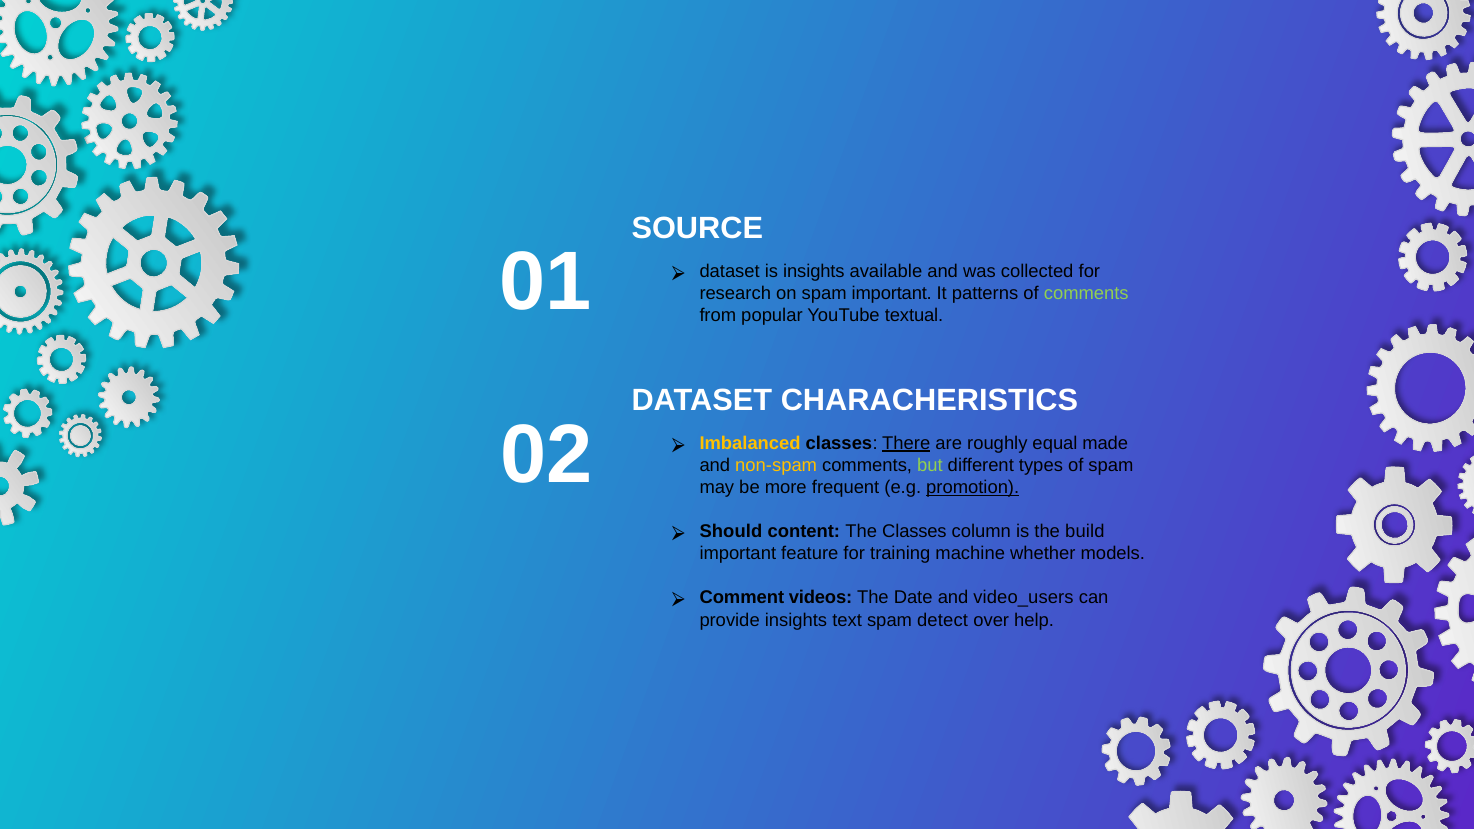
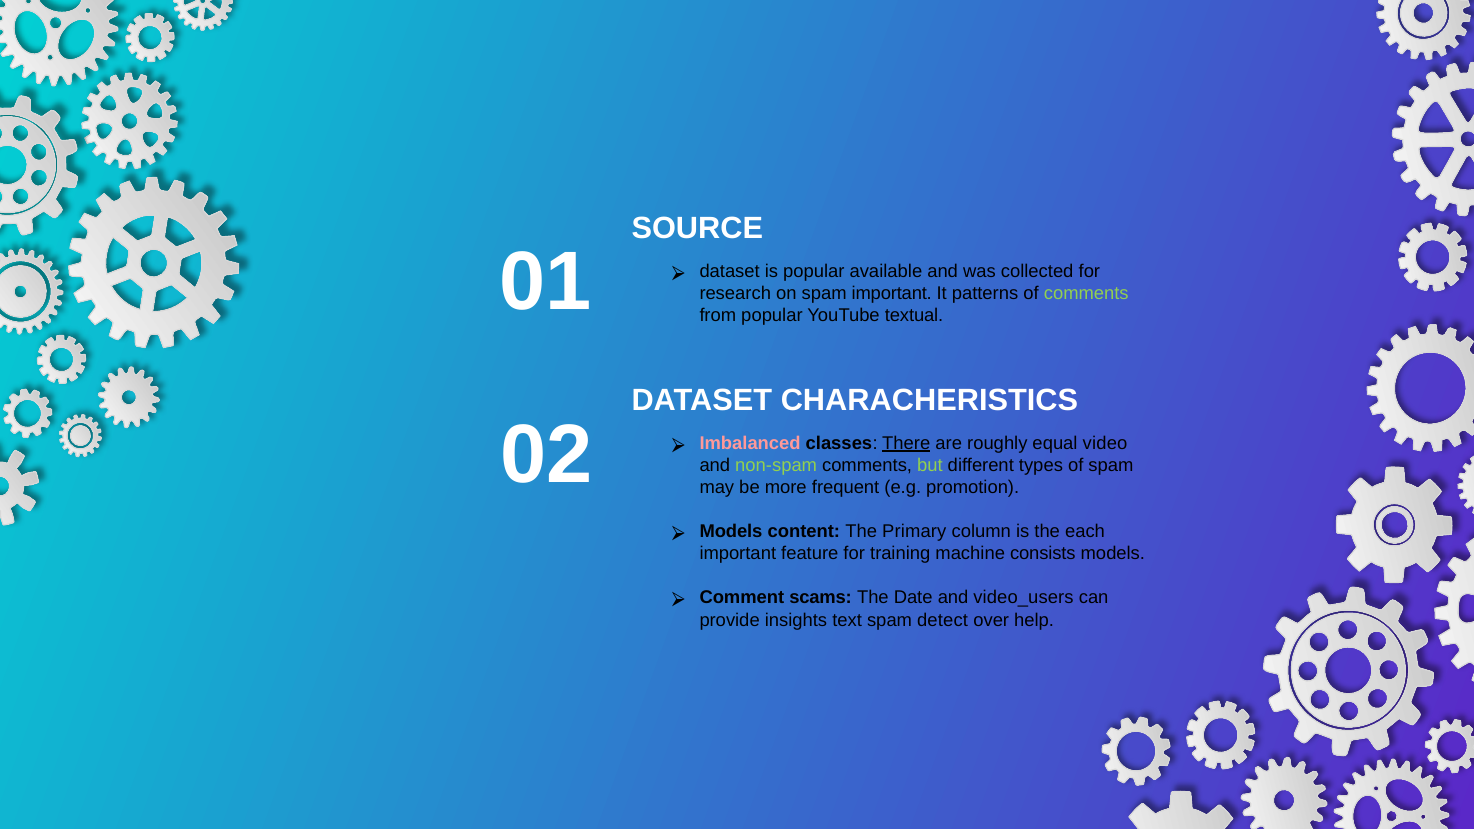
is insights: insights -> popular
Imbalanced colour: yellow -> pink
made: made -> video
non-spam colour: yellow -> light green
promotion underline: present -> none
Should at (731, 532): Should -> Models
The Classes: Classes -> Primary
build: build -> each
whether: whether -> consists
videos: videos -> scams
